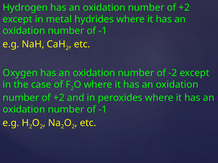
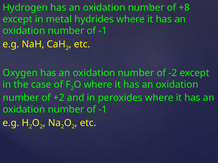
+2 at (184, 8): +2 -> +8
